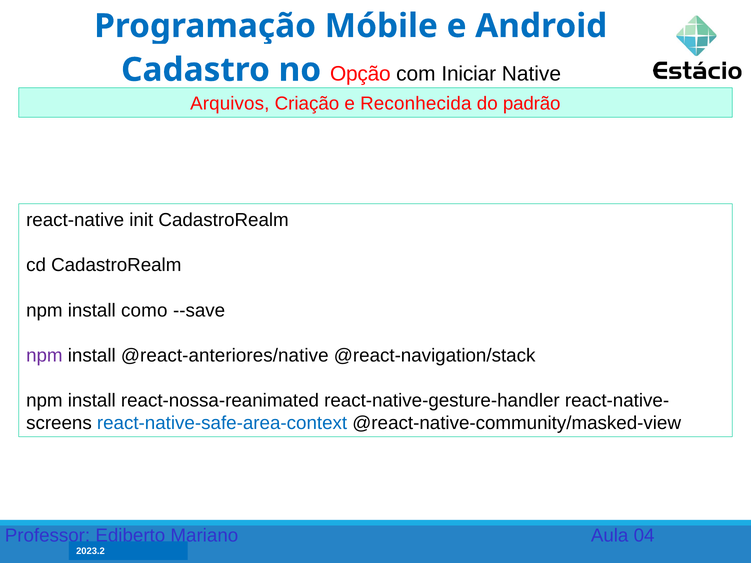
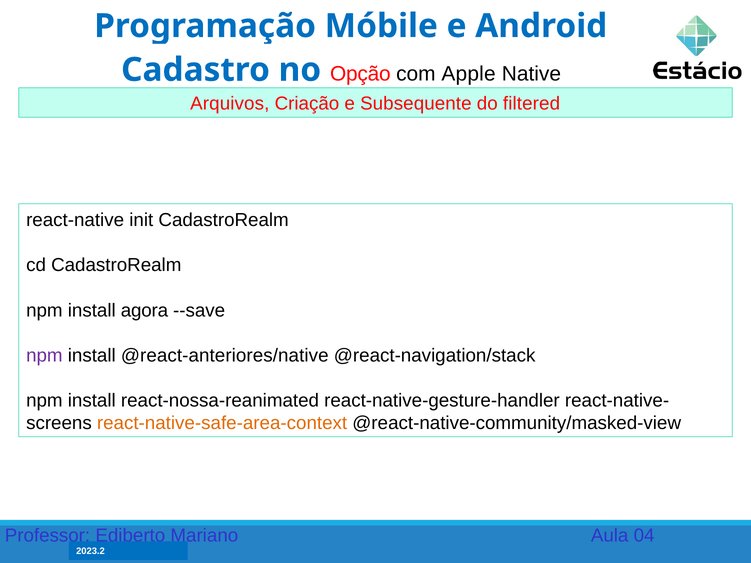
Iniciar: Iniciar -> Apple
Reconhecida: Reconhecida -> Subsequente
padrão: padrão -> filtered
como: como -> agora
react-native-safe-area-context colour: blue -> orange
